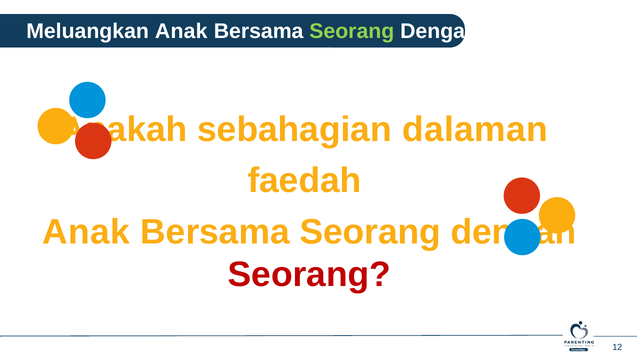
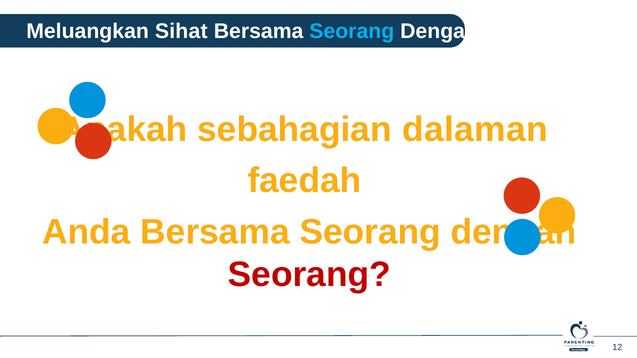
Meluangkan Anak: Anak -> Sihat
Seorang at (352, 31) colour: light green -> light blue
Anak at (86, 232): Anak -> Anda
